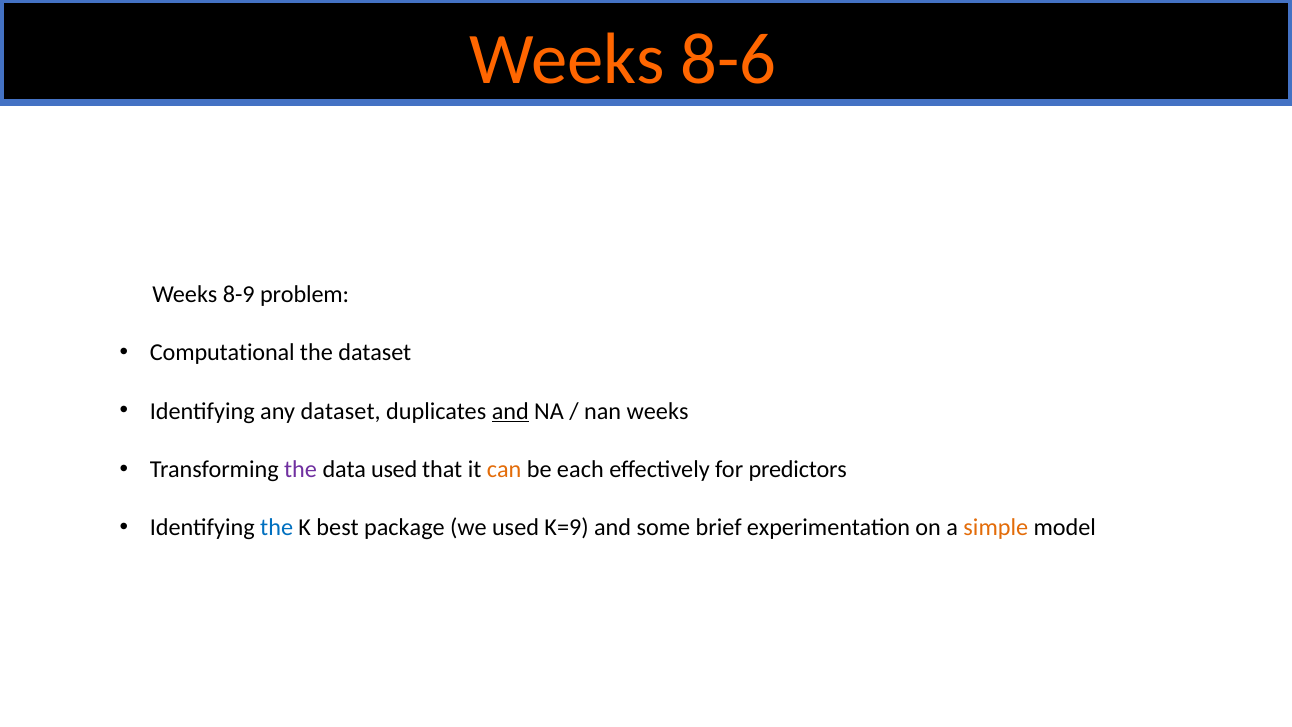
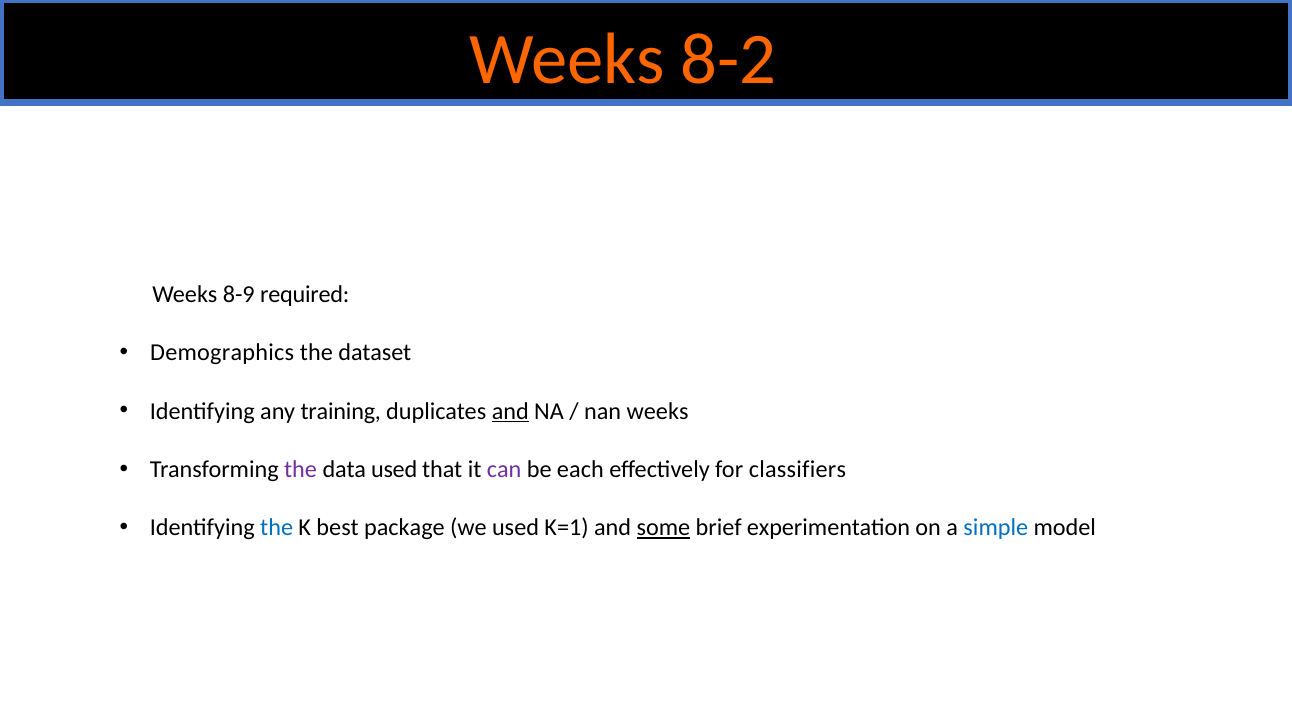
8-6: 8-6 -> 8-2
problem: problem -> required
Computational: Computational -> Demographics
any dataset: dataset -> training
can colour: orange -> purple
predictors: predictors -> classifiers
K=9: K=9 -> K=1
some underline: none -> present
simple colour: orange -> blue
